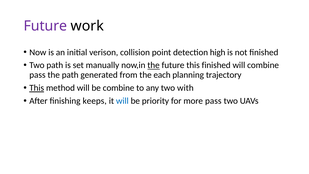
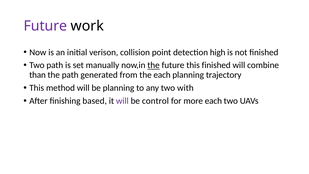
pass at (37, 75): pass -> than
This at (37, 88) underline: present -> none
be combine: combine -> planning
keeps: keeps -> based
will at (122, 101) colour: blue -> purple
priority: priority -> control
more pass: pass -> each
